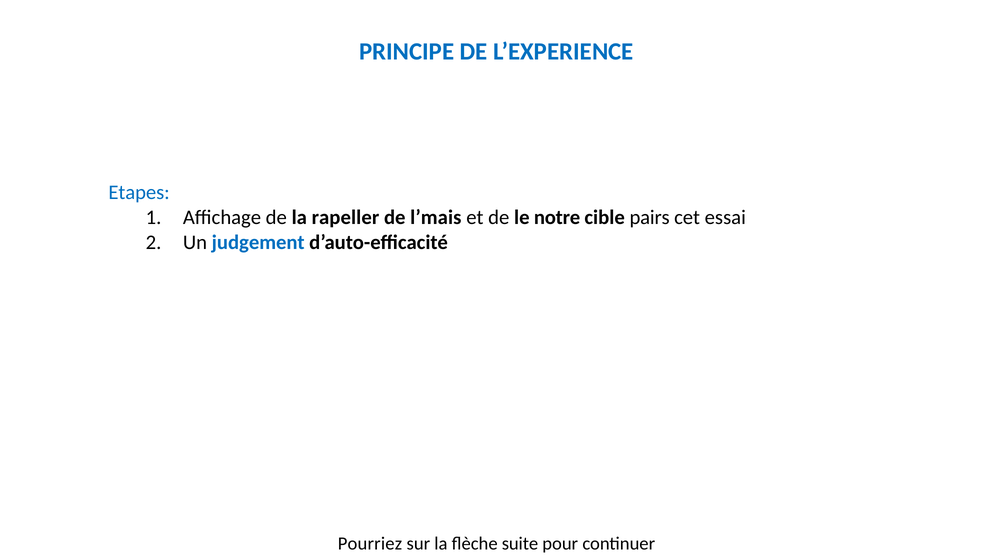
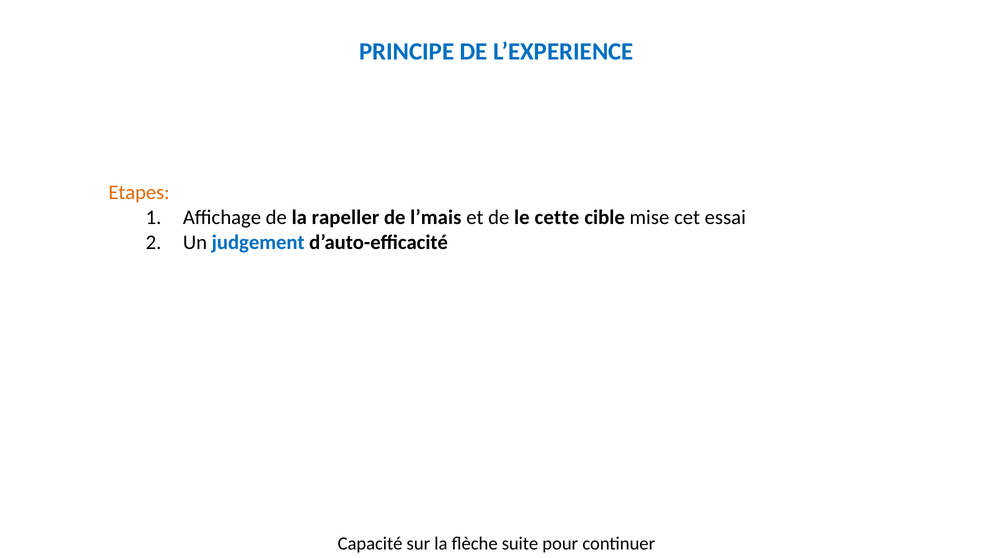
Etapes colour: blue -> orange
notre: notre -> cette
pairs: pairs -> mise
Pourriez: Pourriez -> Capacité
